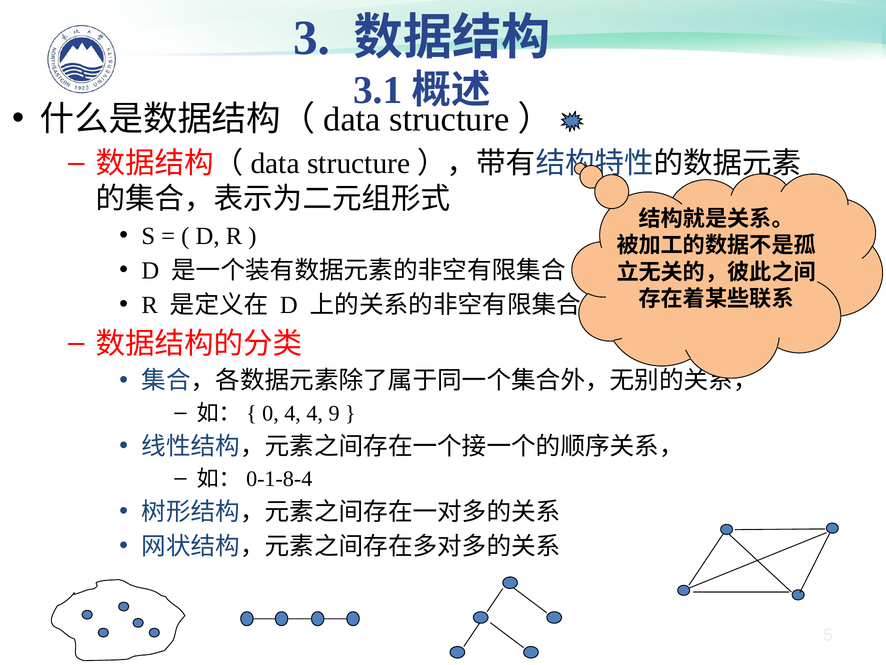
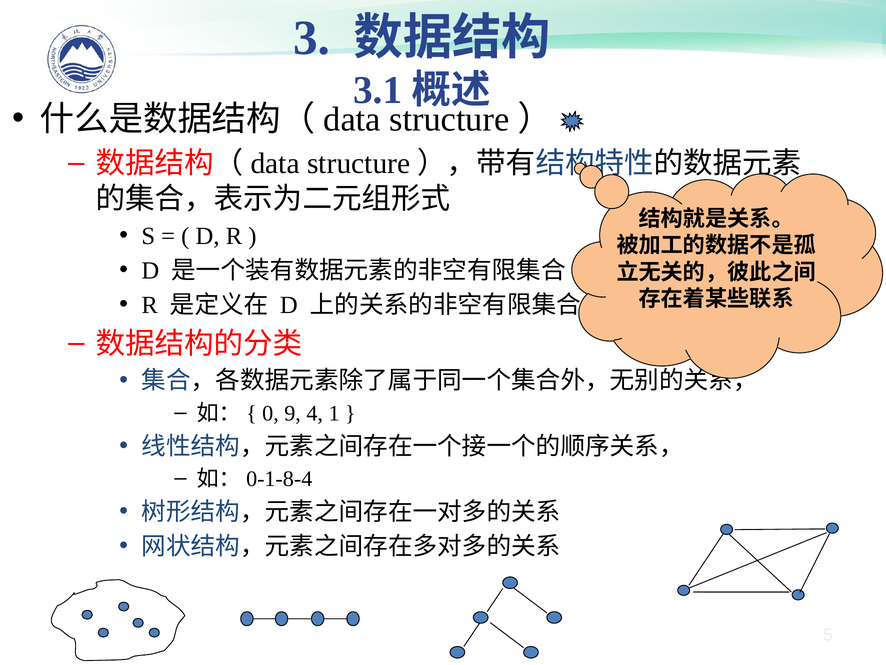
0 4: 4 -> 9
9: 9 -> 1
